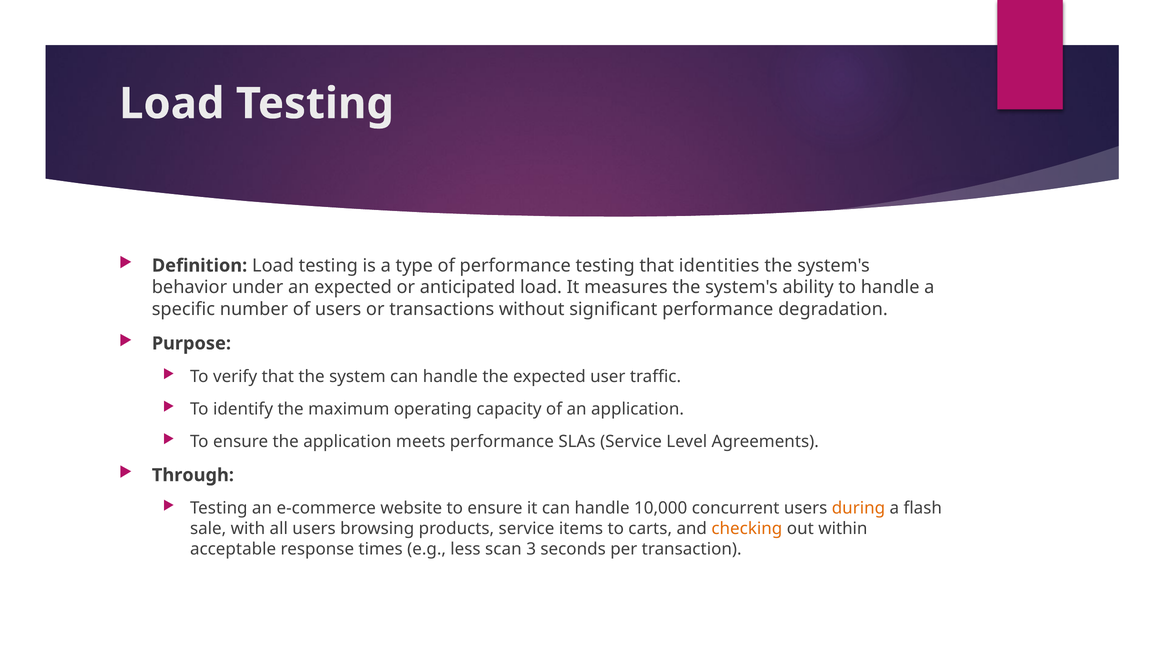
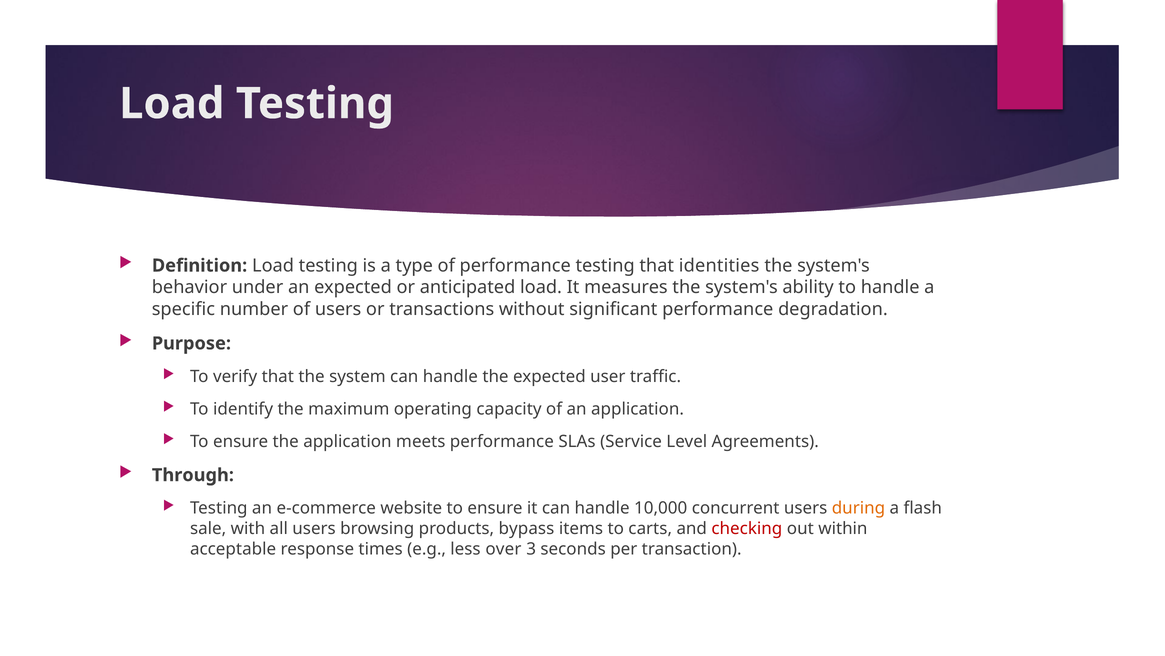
products service: service -> bypass
checking colour: orange -> red
scan: scan -> over
